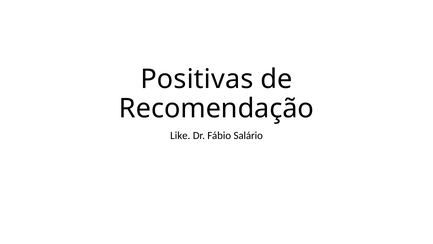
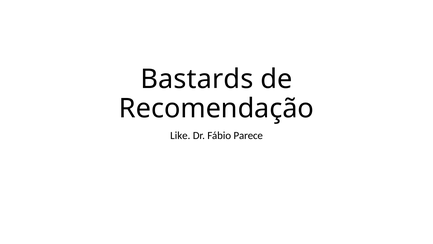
Positivas: Positivas -> Bastards
Salário: Salário -> Parece
